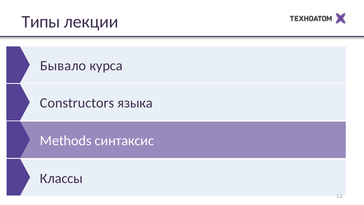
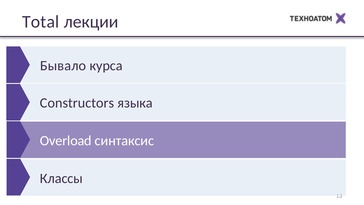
Типы: Типы -> Total
Methods: Methods -> Overload
